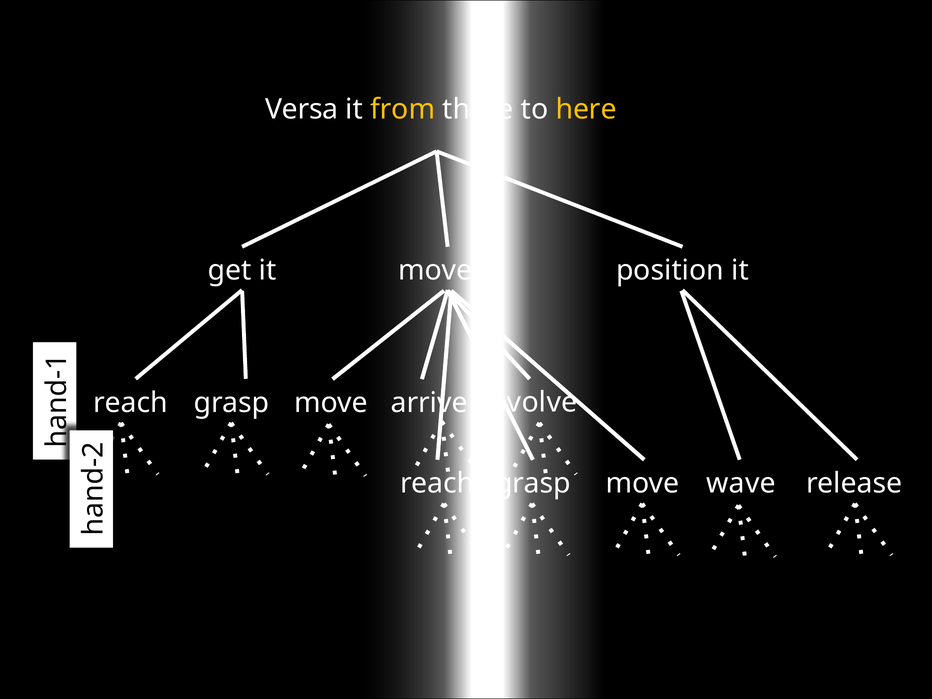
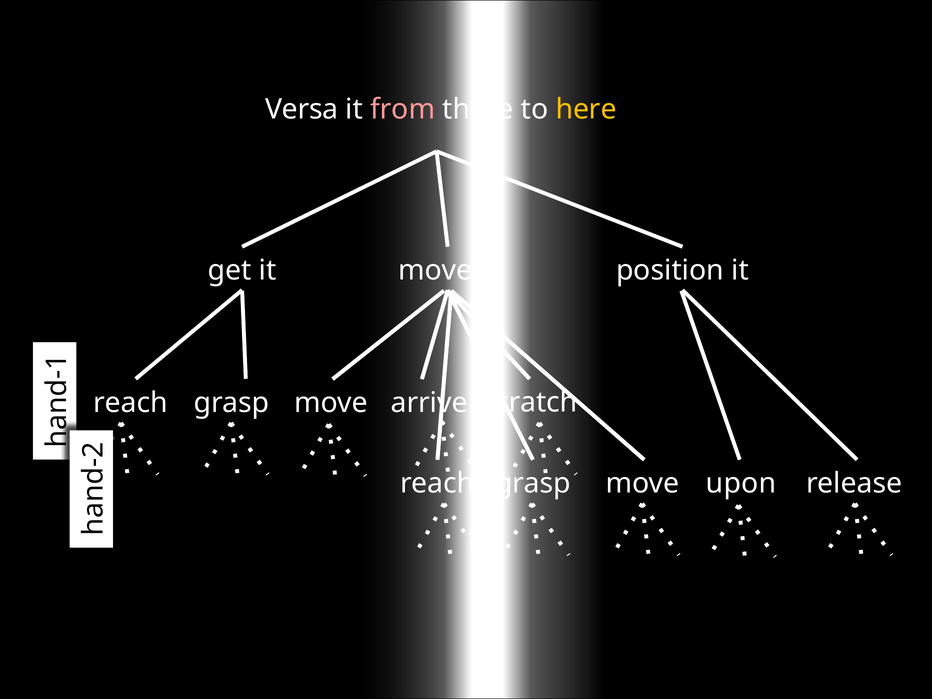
from colour: yellow -> pink
involve: involve -> scratch
wave: wave -> upon
